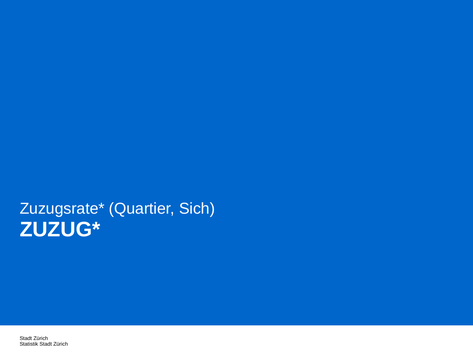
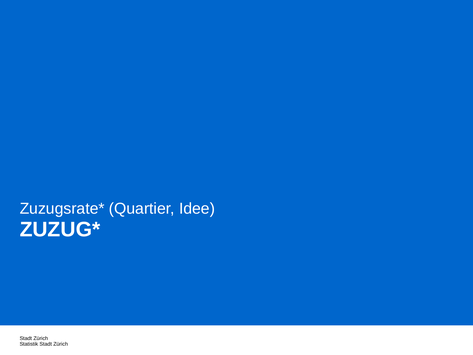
Sich: Sich -> Idee
